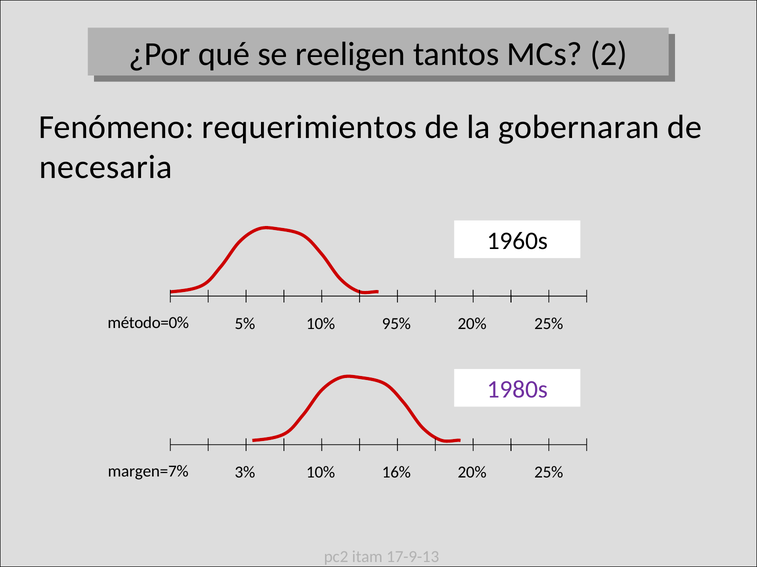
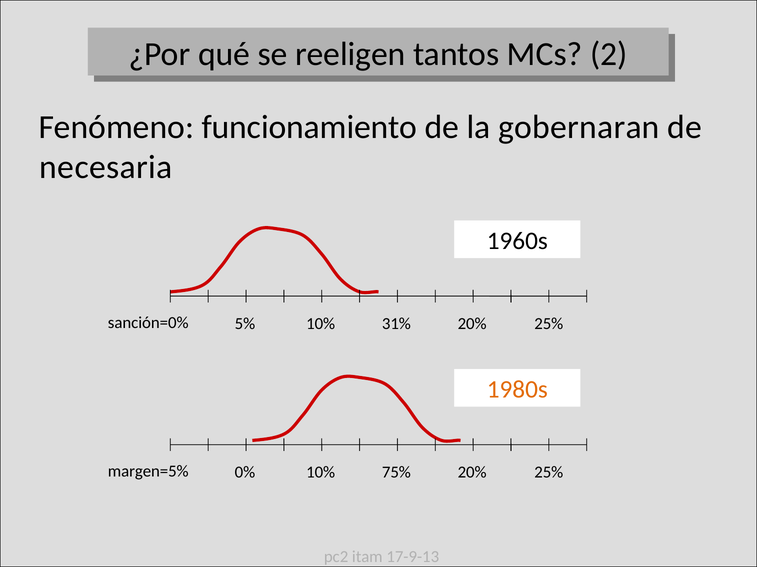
requerimientos: requerimientos -> funcionamiento
método=0%: método=0% -> sanción=0%
95%: 95% -> 31%
1980s colour: purple -> orange
margen=7%: margen=7% -> margen=5%
3%: 3% -> 0%
16%: 16% -> 75%
